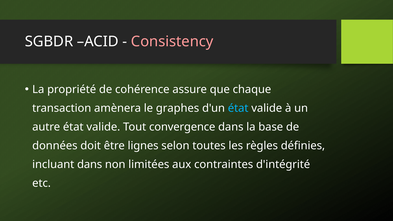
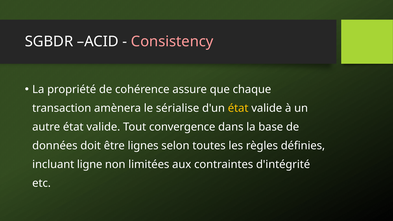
graphes: graphes -> sérialise
état at (238, 108) colour: light blue -> yellow
incluant dans: dans -> ligne
